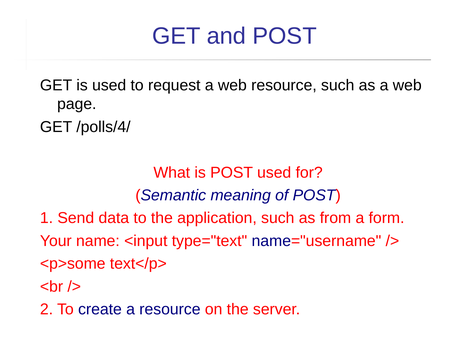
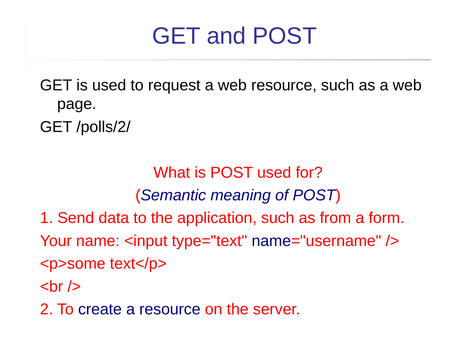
/polls/4/: /polls/4/ -> /polls/2/
